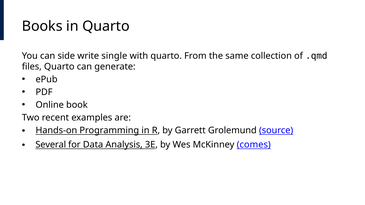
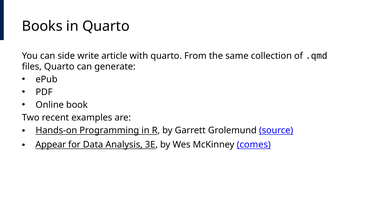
single: single -> article
Several: Several -> Appear
